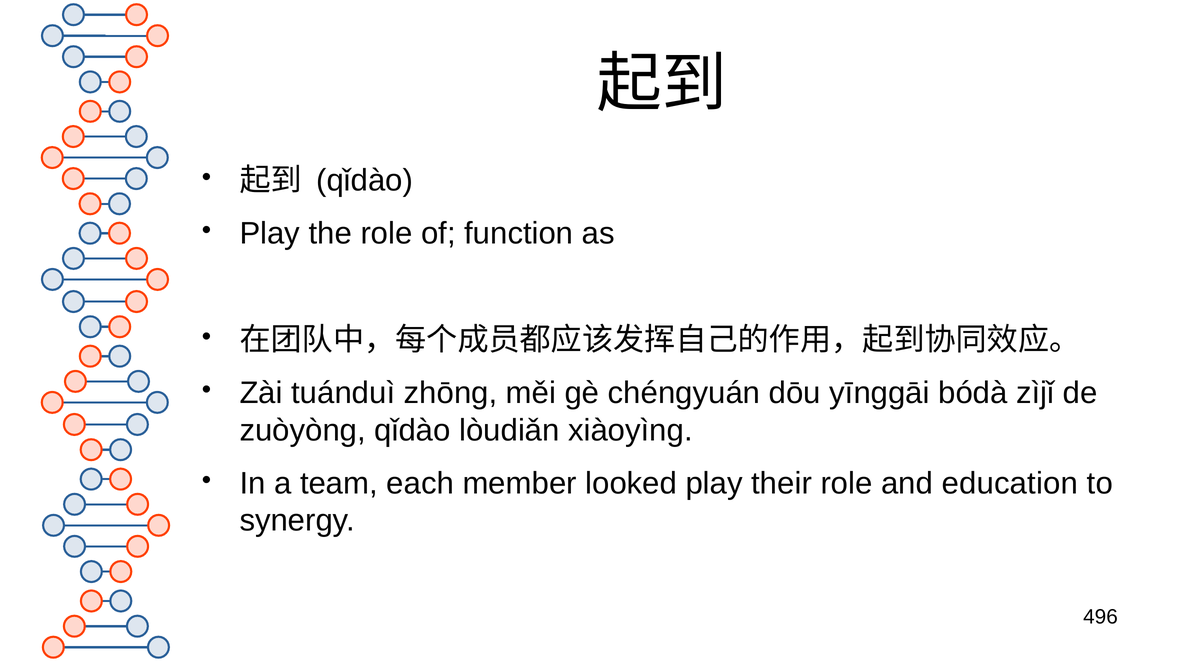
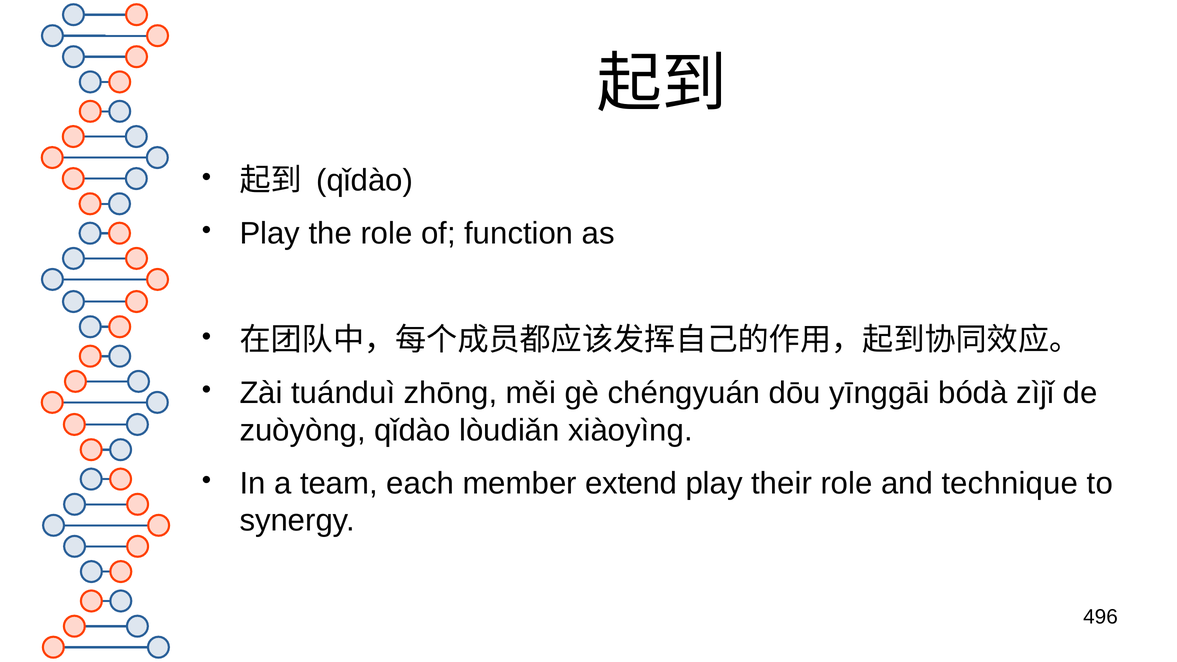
looked: looked -> extend
education: education -> technique
